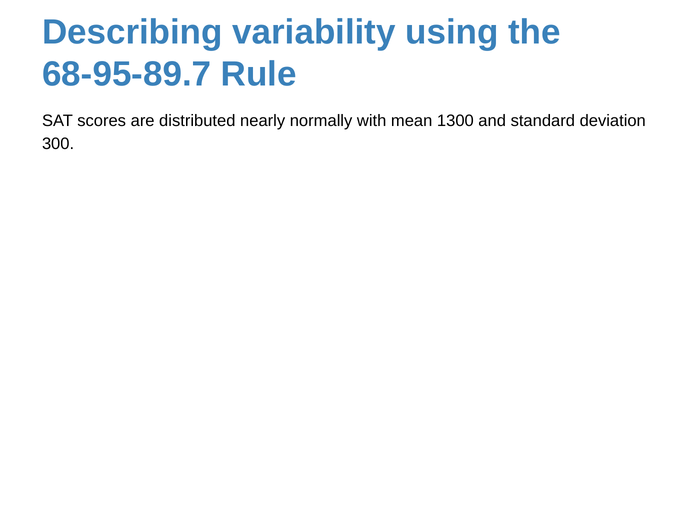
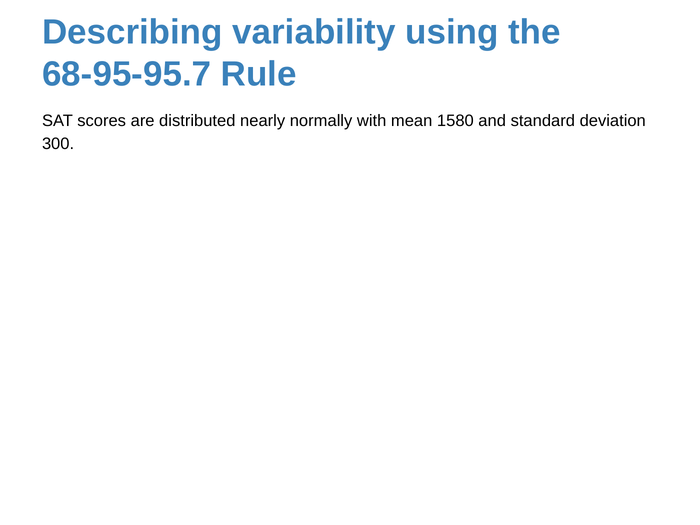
68-95-89.7: 68-95-89.7 -> 68-95-95.7
1300: 1300 -> 1580
